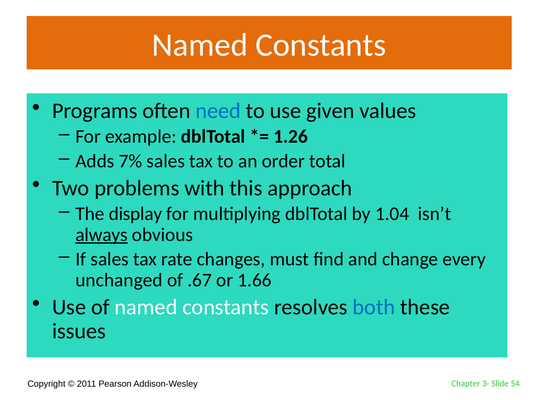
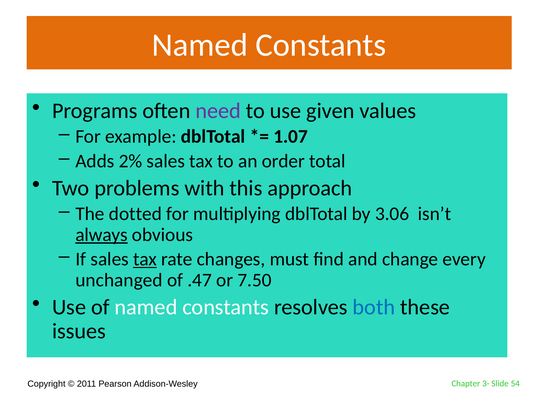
need colour: blue -> purple
1.26: 1.26 -> 1.07
7%: 7% -> 2%
display: display -> dotted
1.04: 1.04 -> 3.06
tax at (145, 260) underline: none -> present
.67: .67 -> .47
1.66: 1.66 -> 7.50
